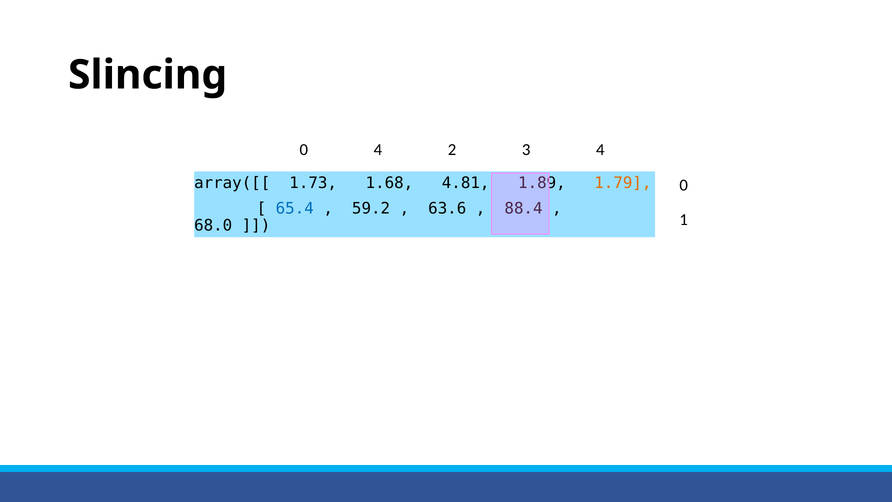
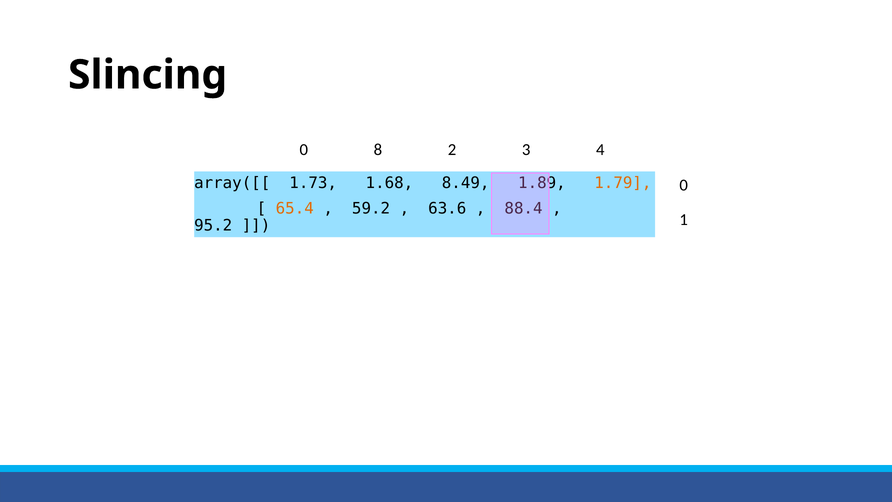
0 4: 4 -> 8
4.81: 4.81 -> 8.49
65.4 colour: blue -> orange
68.0: 68.0 -> 95.2
